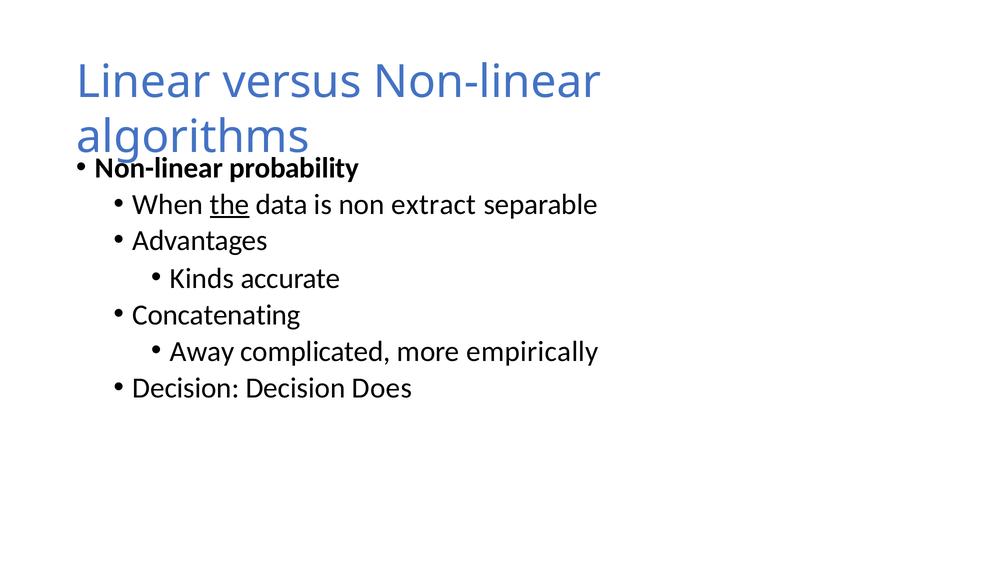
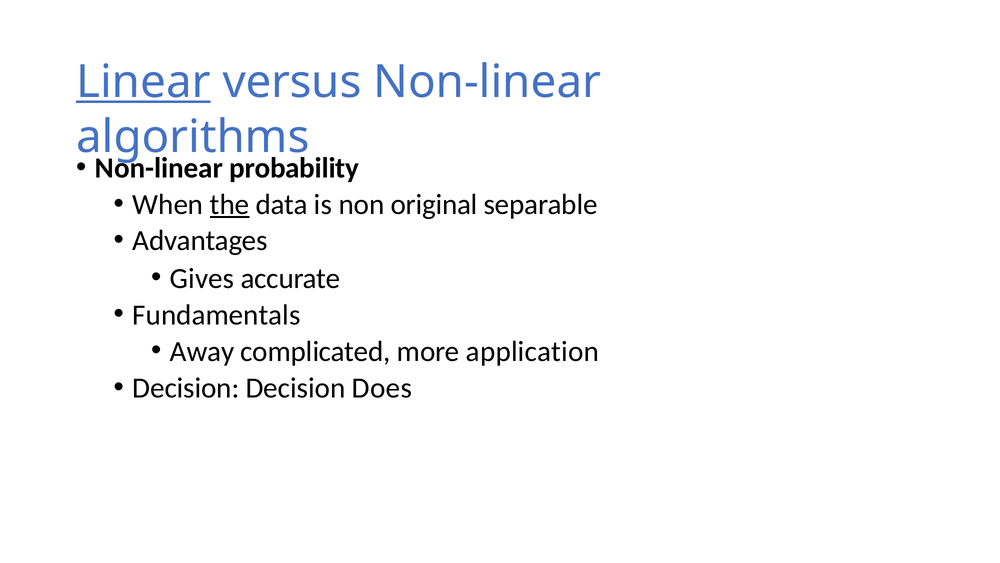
Linear underline: none -> present
extract: extract -> original
Kinds: Kinds -> Gives
Concatenating: Concatenating -> Fundamentals
empirically: empirically -> application
